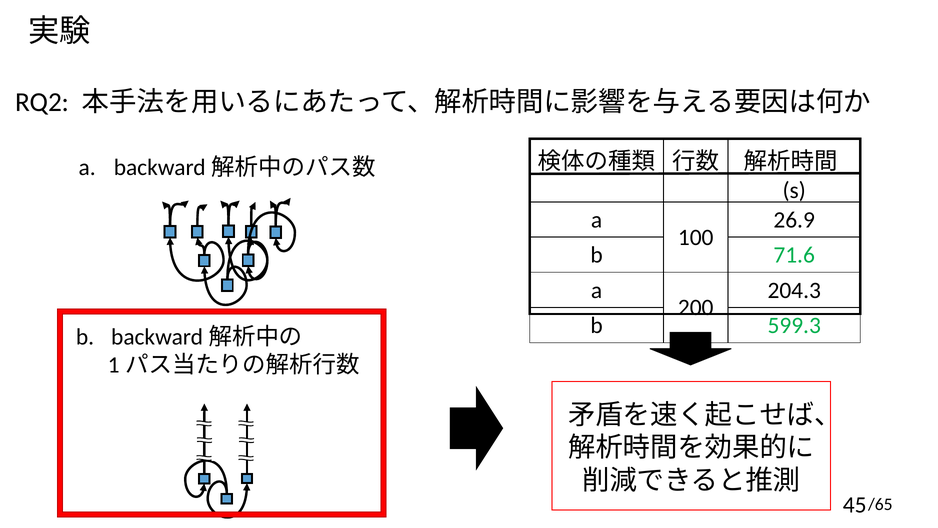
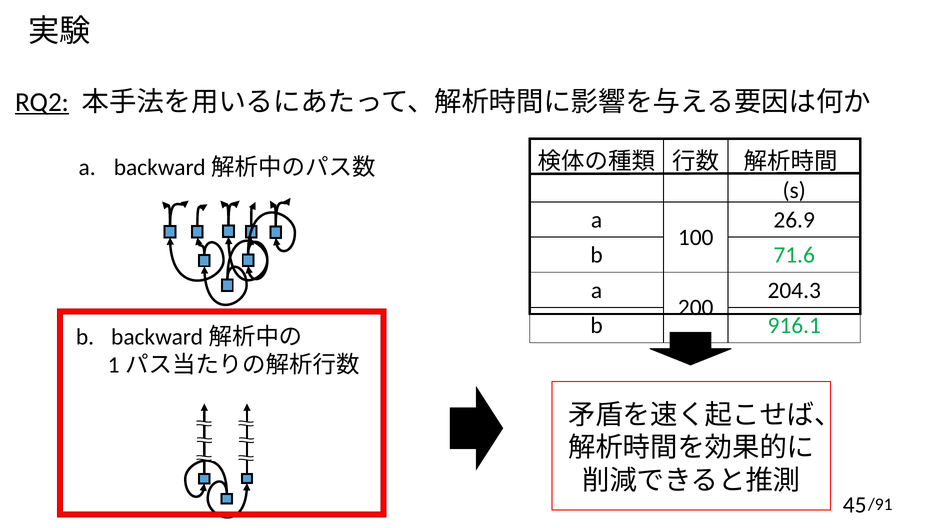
RQ2 underline: none -> present
599.3: 599.3 -> 916.1
/65: /65 -> /91
